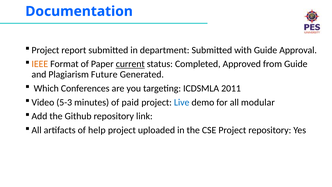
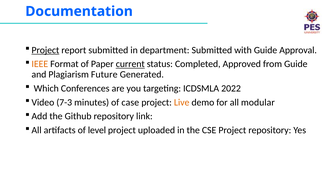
Project at (45, 50) underline: none -> present
2011: 2011 -> 2022
5-3: 5-3 -> 7-3
paid: paid -> case
Live colour: blue -> orange
help: help -> level
